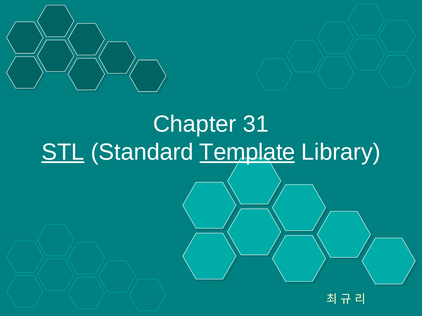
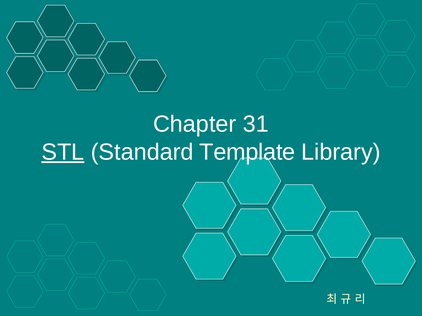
Template underline: present -> none
